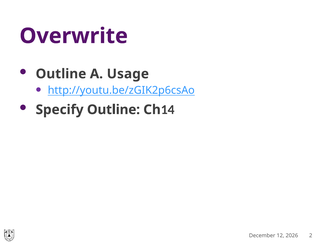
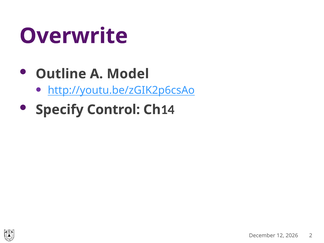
Usage: Usage -> Model
Specify Outline: Outline -> Control
